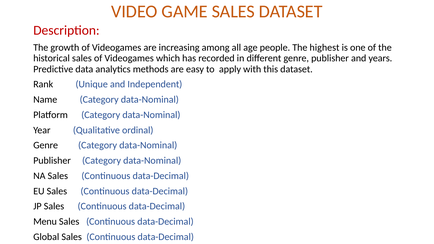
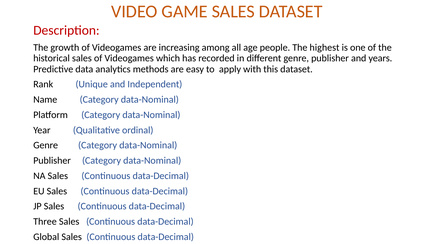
Menu: Menu -> Three
